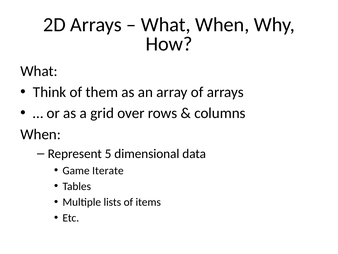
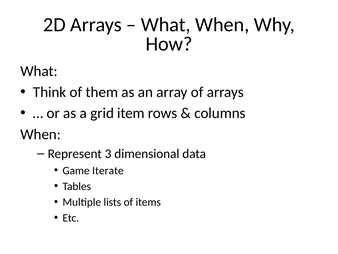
over: over -> item
5: 5 -> 3
